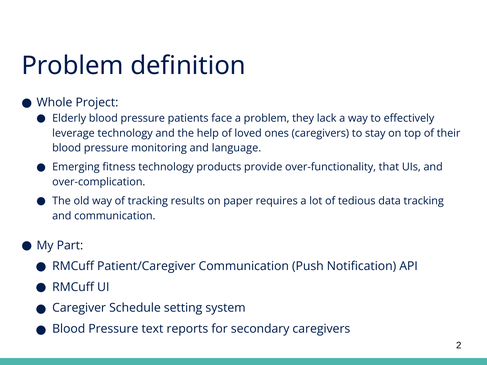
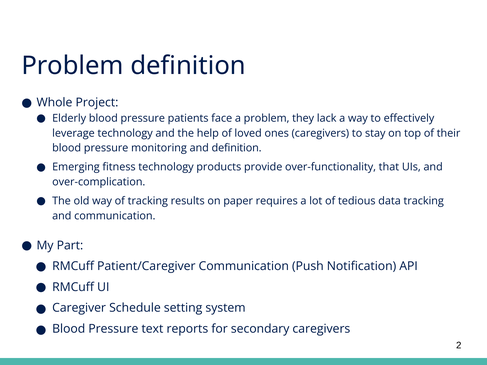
and language: language -> definition
